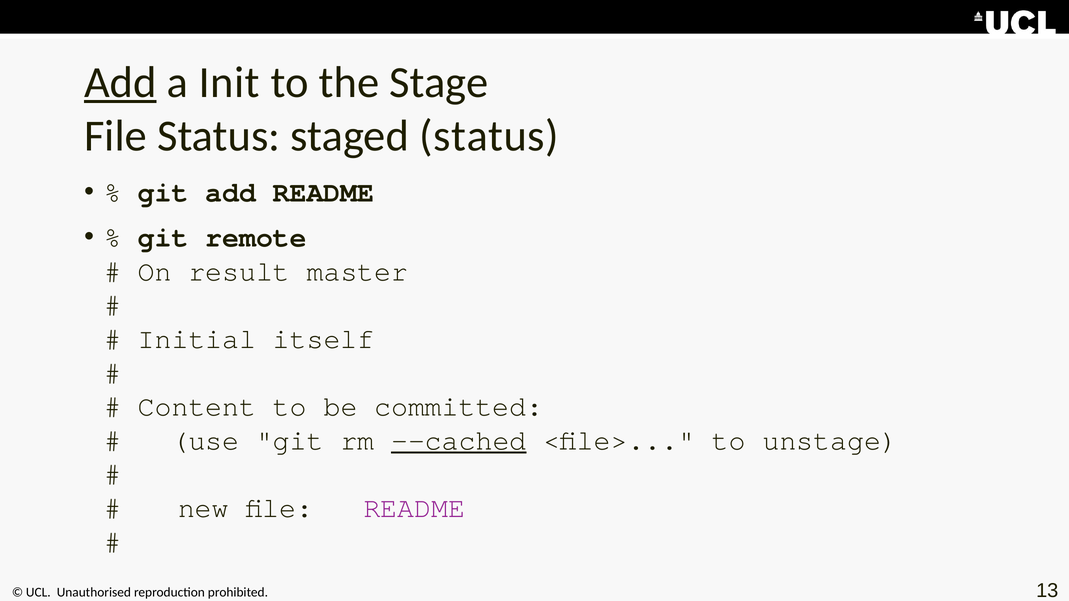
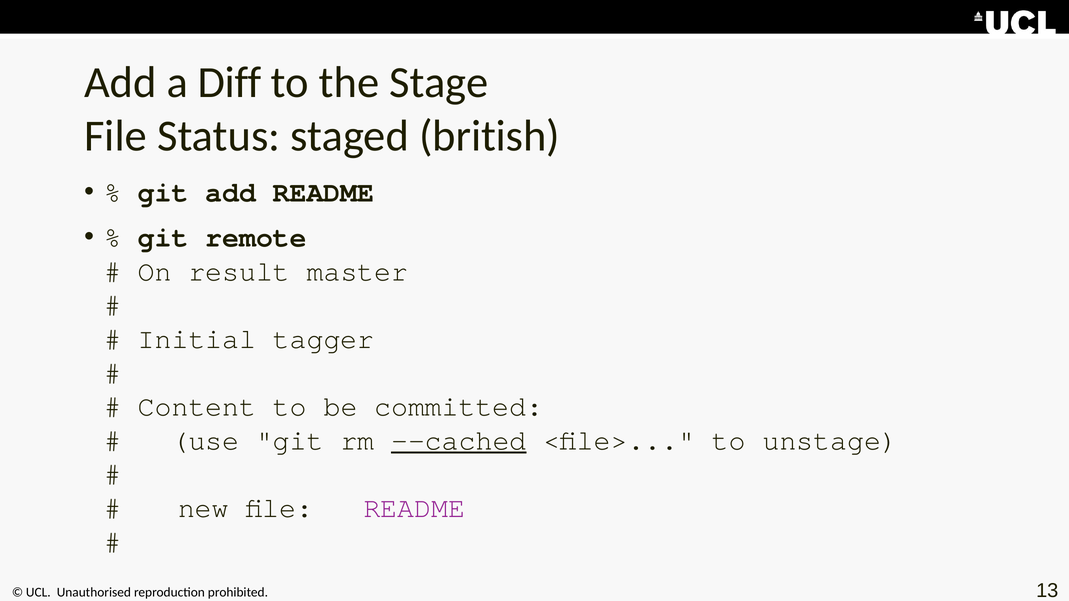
Add at (120, 82) underline: present -> none
Init: Init -> Diff
staged status: status -> british
itself: itself -> tagger
